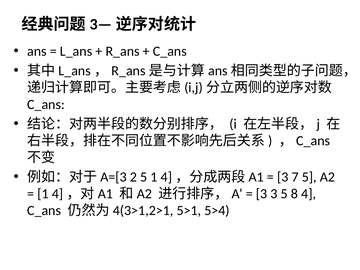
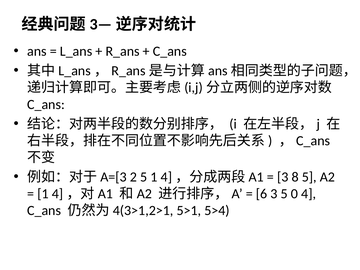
7: 7 -> 8
3 at (262, 194): 3 -> 6
8: 8 -> 0
